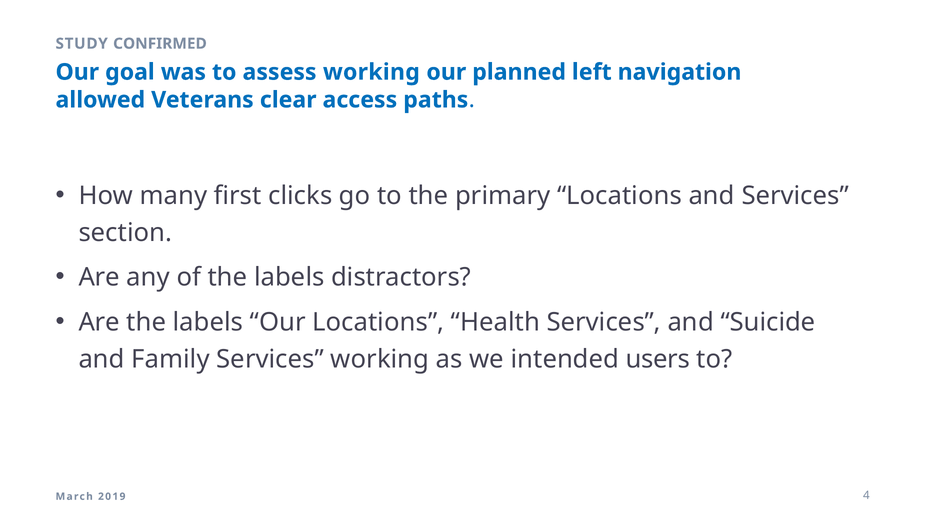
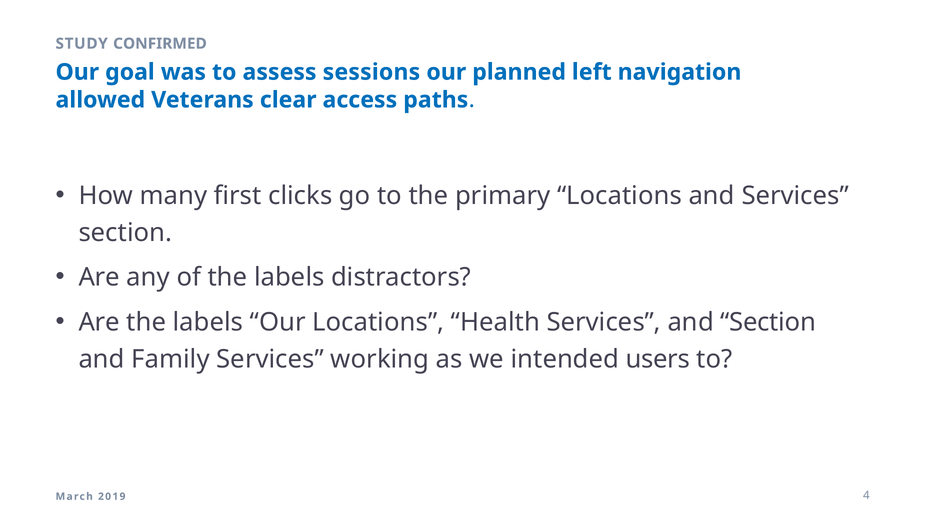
assess working: working -> sessions
and Suicide: Suicide -> Section
